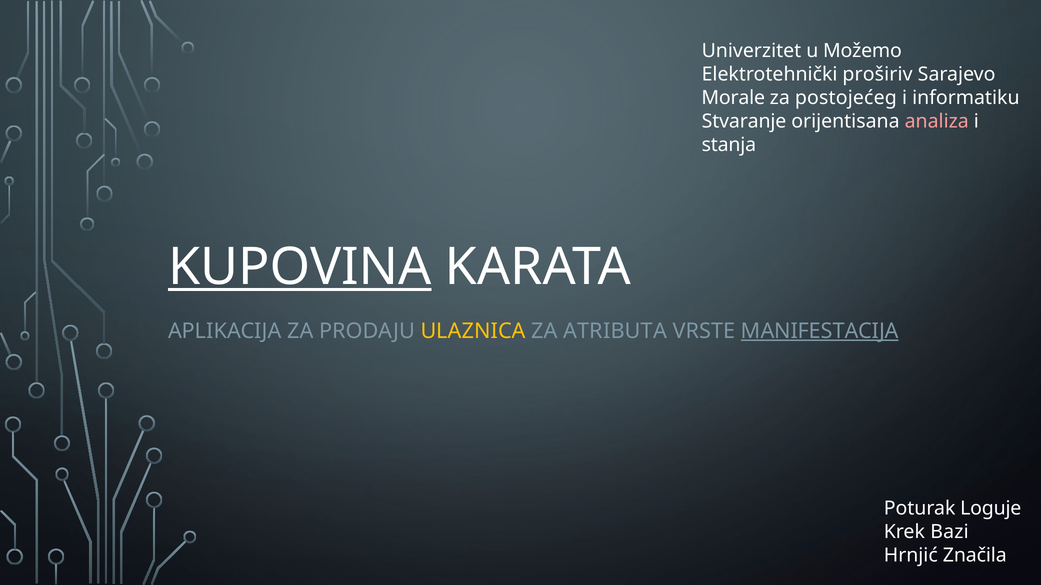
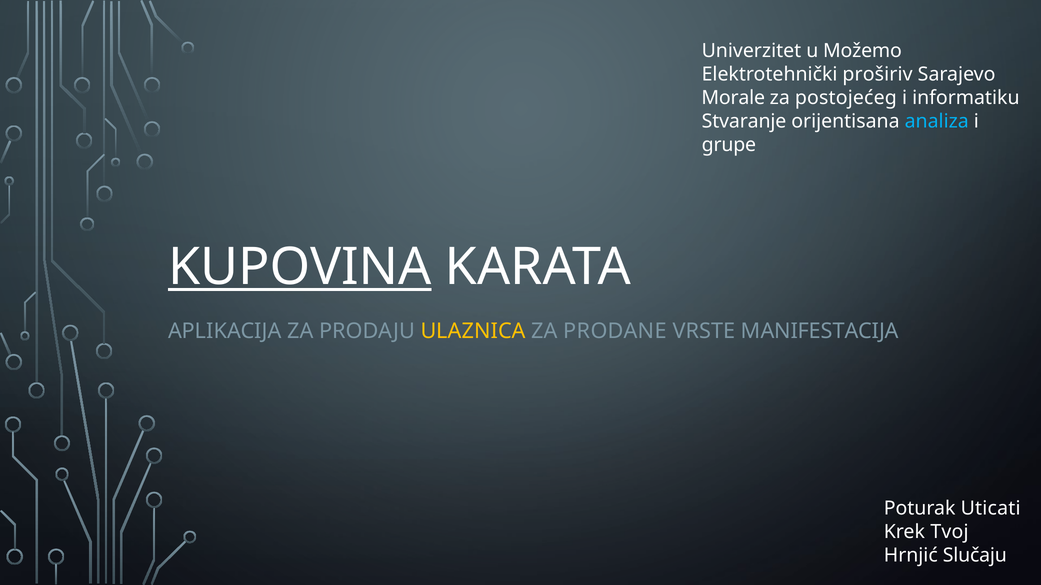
analiza colour: pink -> light blue
stanja: stanja -> grupe
ATRIBUTA: ATRIBUTA -> PRODANE
MANIFESTACIJA underline: present -> none
Loguje: Loguje -> Uticati
Bazi: Bazi -> Tvoj
Značila: Značila -> Slučaju
